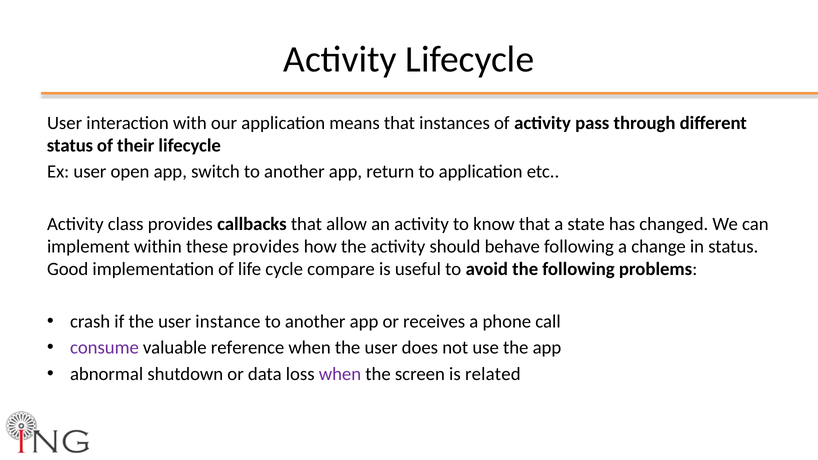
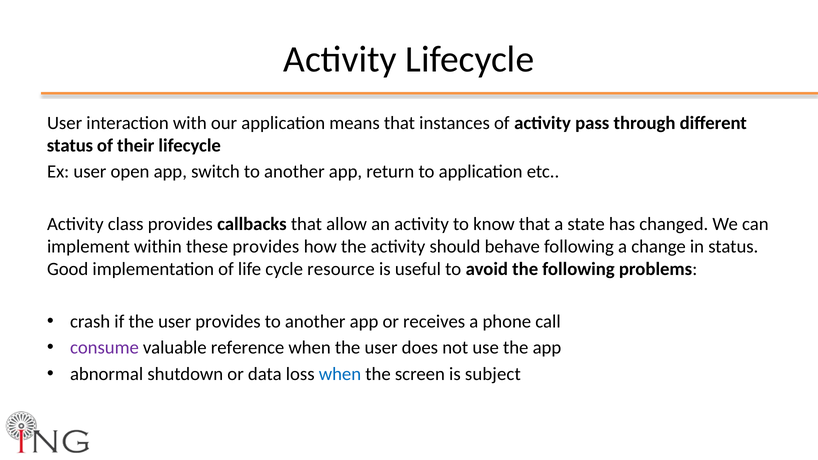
compare: compare -> resource
user instance: instance -> provides
when at (340, 374) colour: purple -> blue
related: related -> subject
